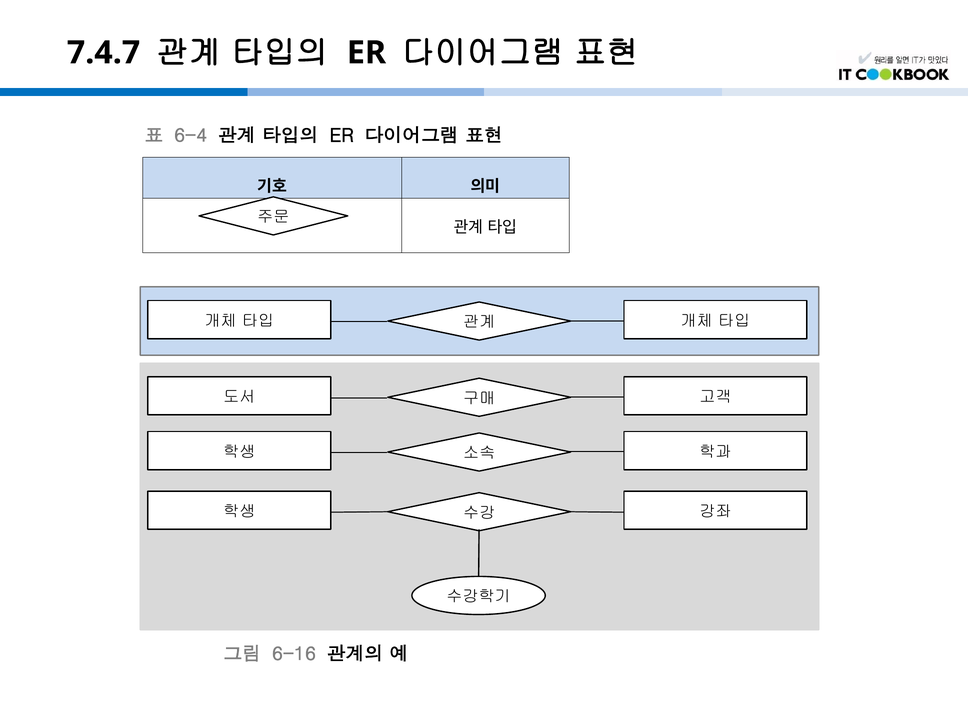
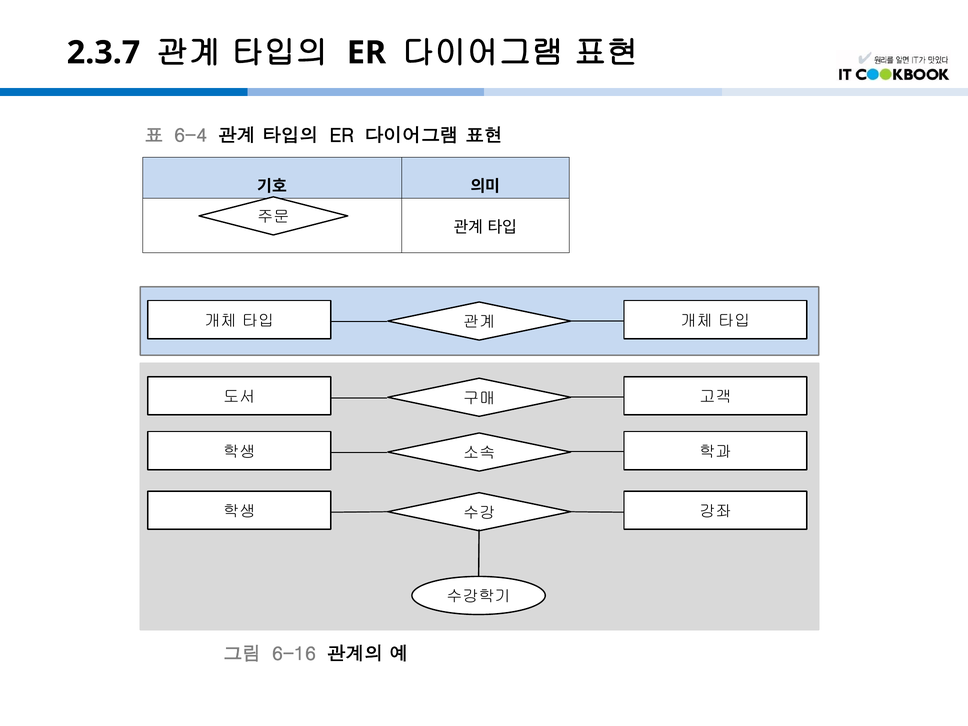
7.4.7: 7.4.7 -> 2.3.7
